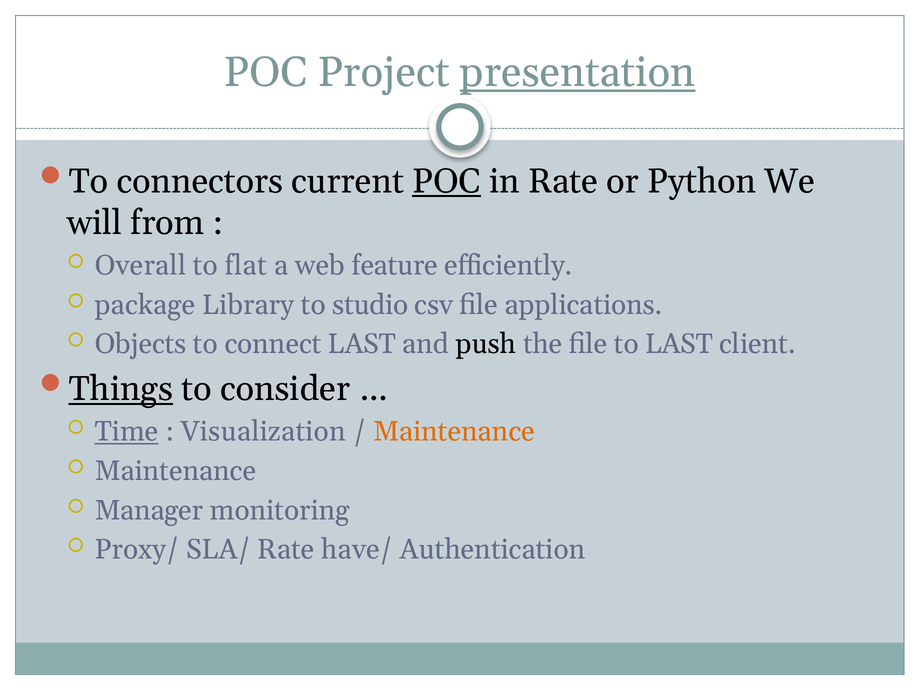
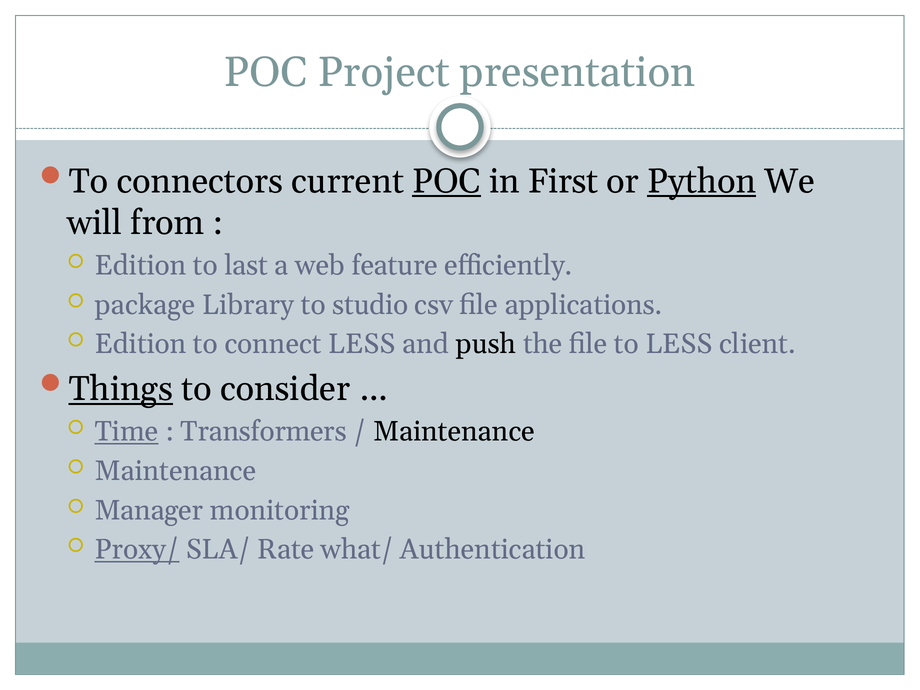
presentation underline: present -> none
in Rate: Rate -> First
Python underline: none -> present
Overall at (140, 265): Overall -> Edition
flat: flat -> last
Objects at (141, 344): Objects -> Edition
connect LAST: LAST -> LESS
to LAST: LAST -> LESS
Visualization: Visualization -> Transformers
Maintenance at (454, 432) colour: orange -> black
Proxy/ underline: none -> present
have/: have/ -> what/
